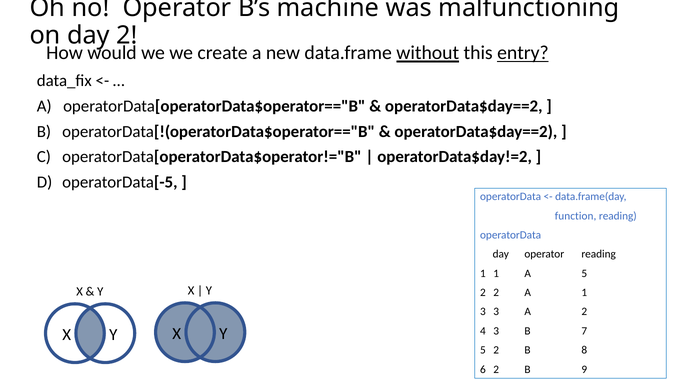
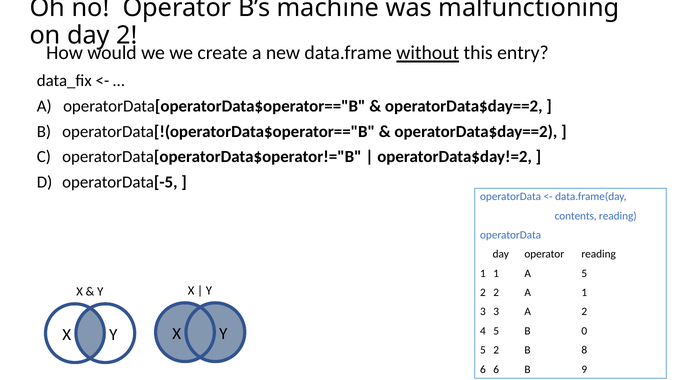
entry underline: present -> none
function: function -> contents
4 3: 3 -> 5
7: 7 -> 0
6 2: 2 -> 6
